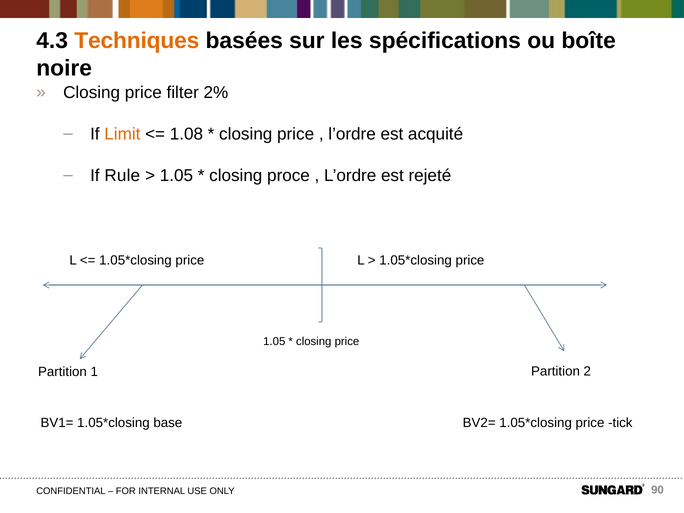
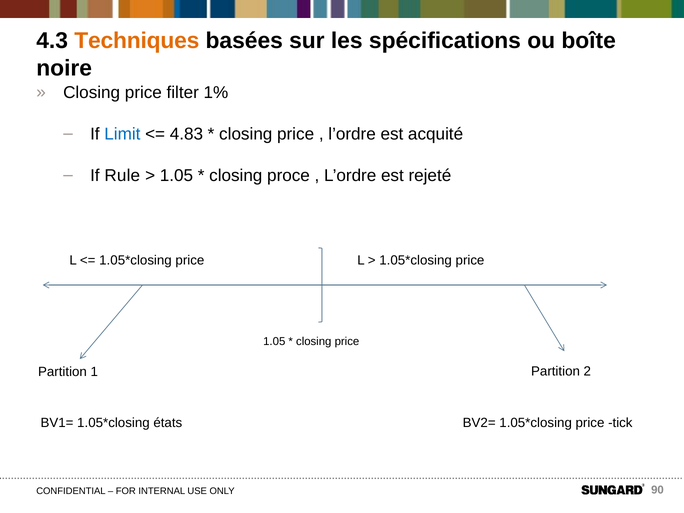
2%: 2% -> 1%
Limit colour: orange -> blue
1.08: 1.08 -> 4.83
base: base -> états
